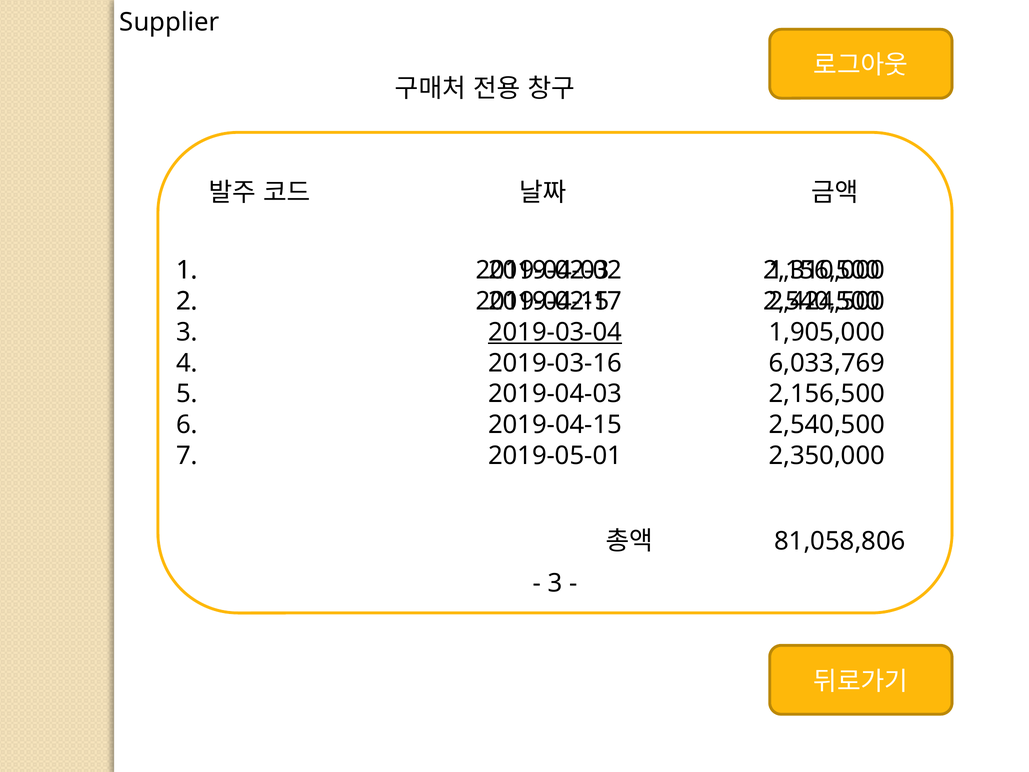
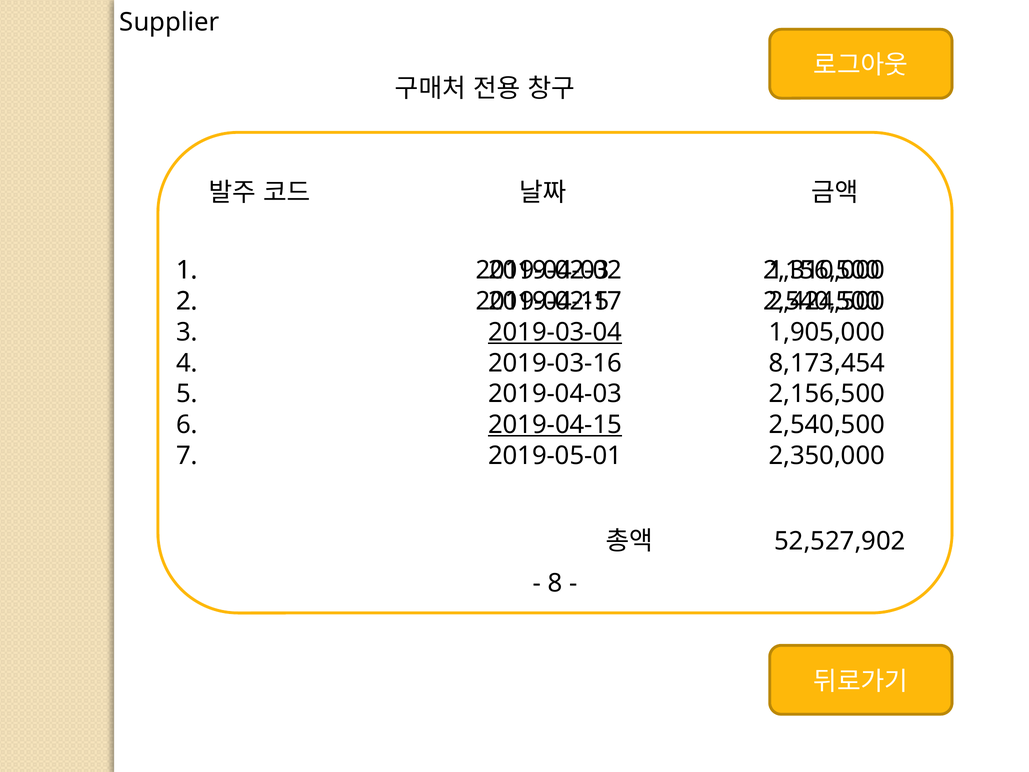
6,033,769: 6,033,769 -> 8,173,454
2019-04-15 at (555, 425) underline: none -> present
81,058,806: 81,058,806 -> 52,527,902
3 at (555, 583): 3 -> 8
